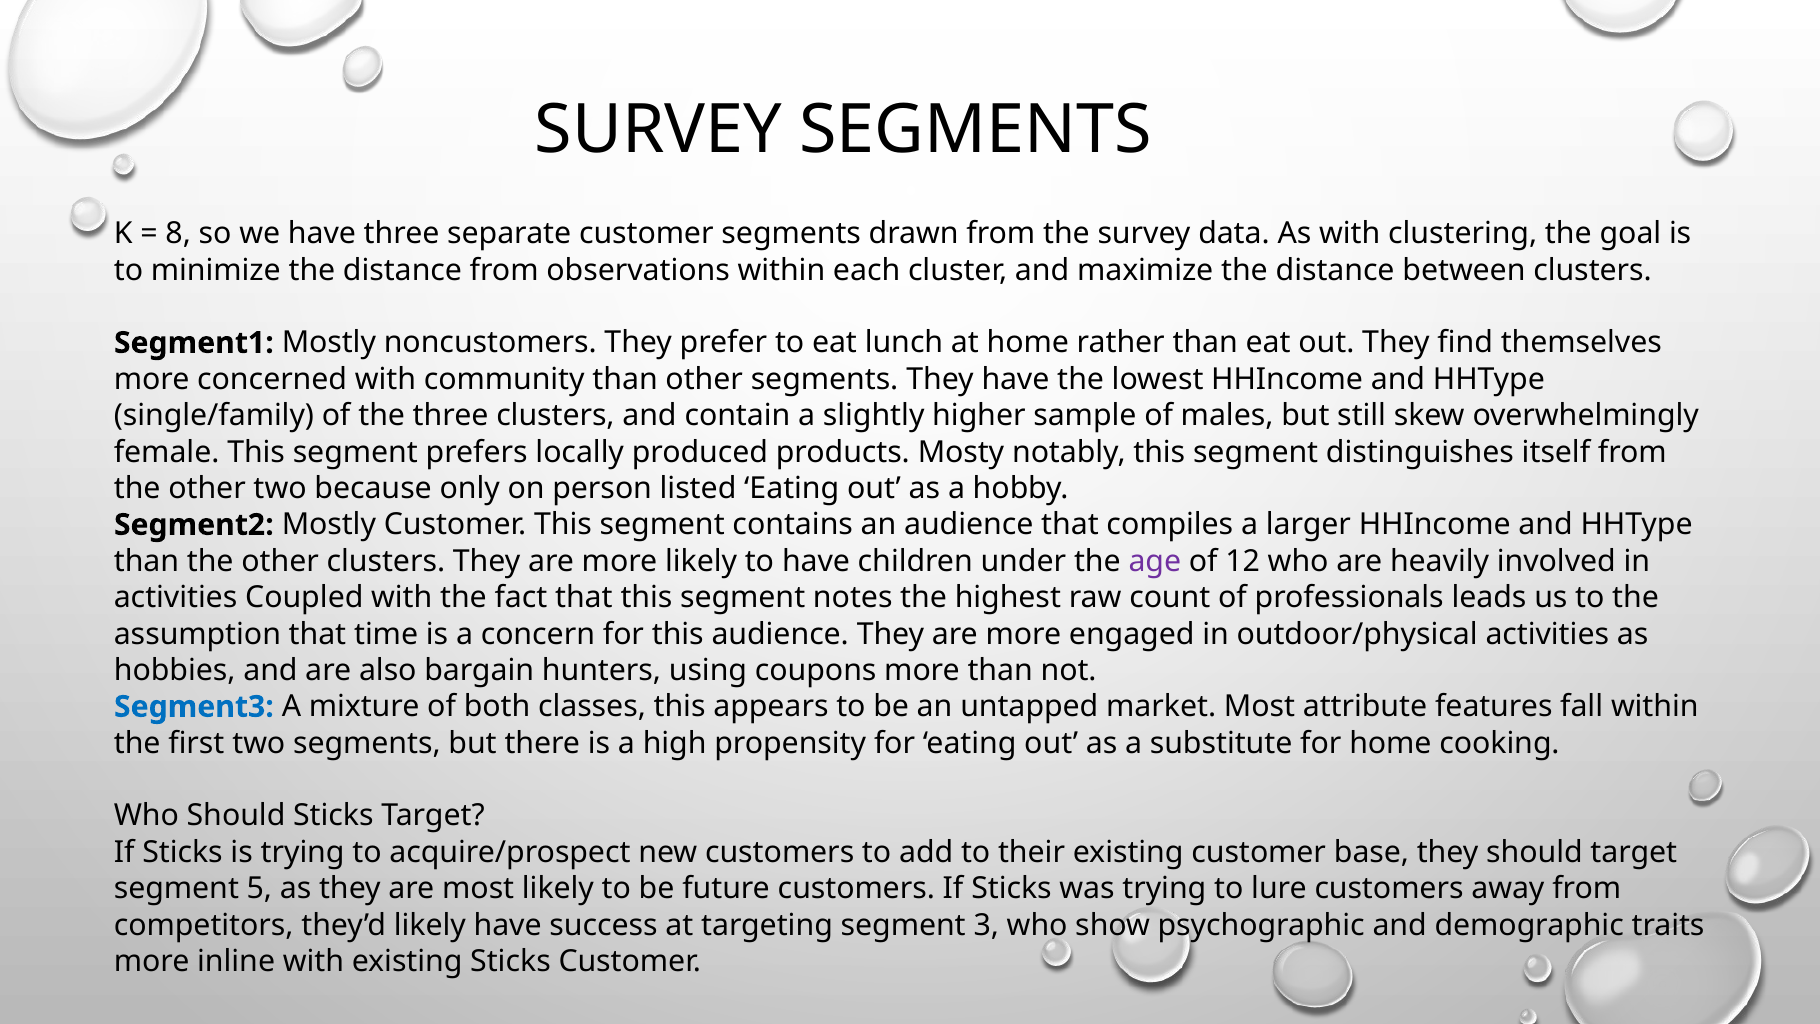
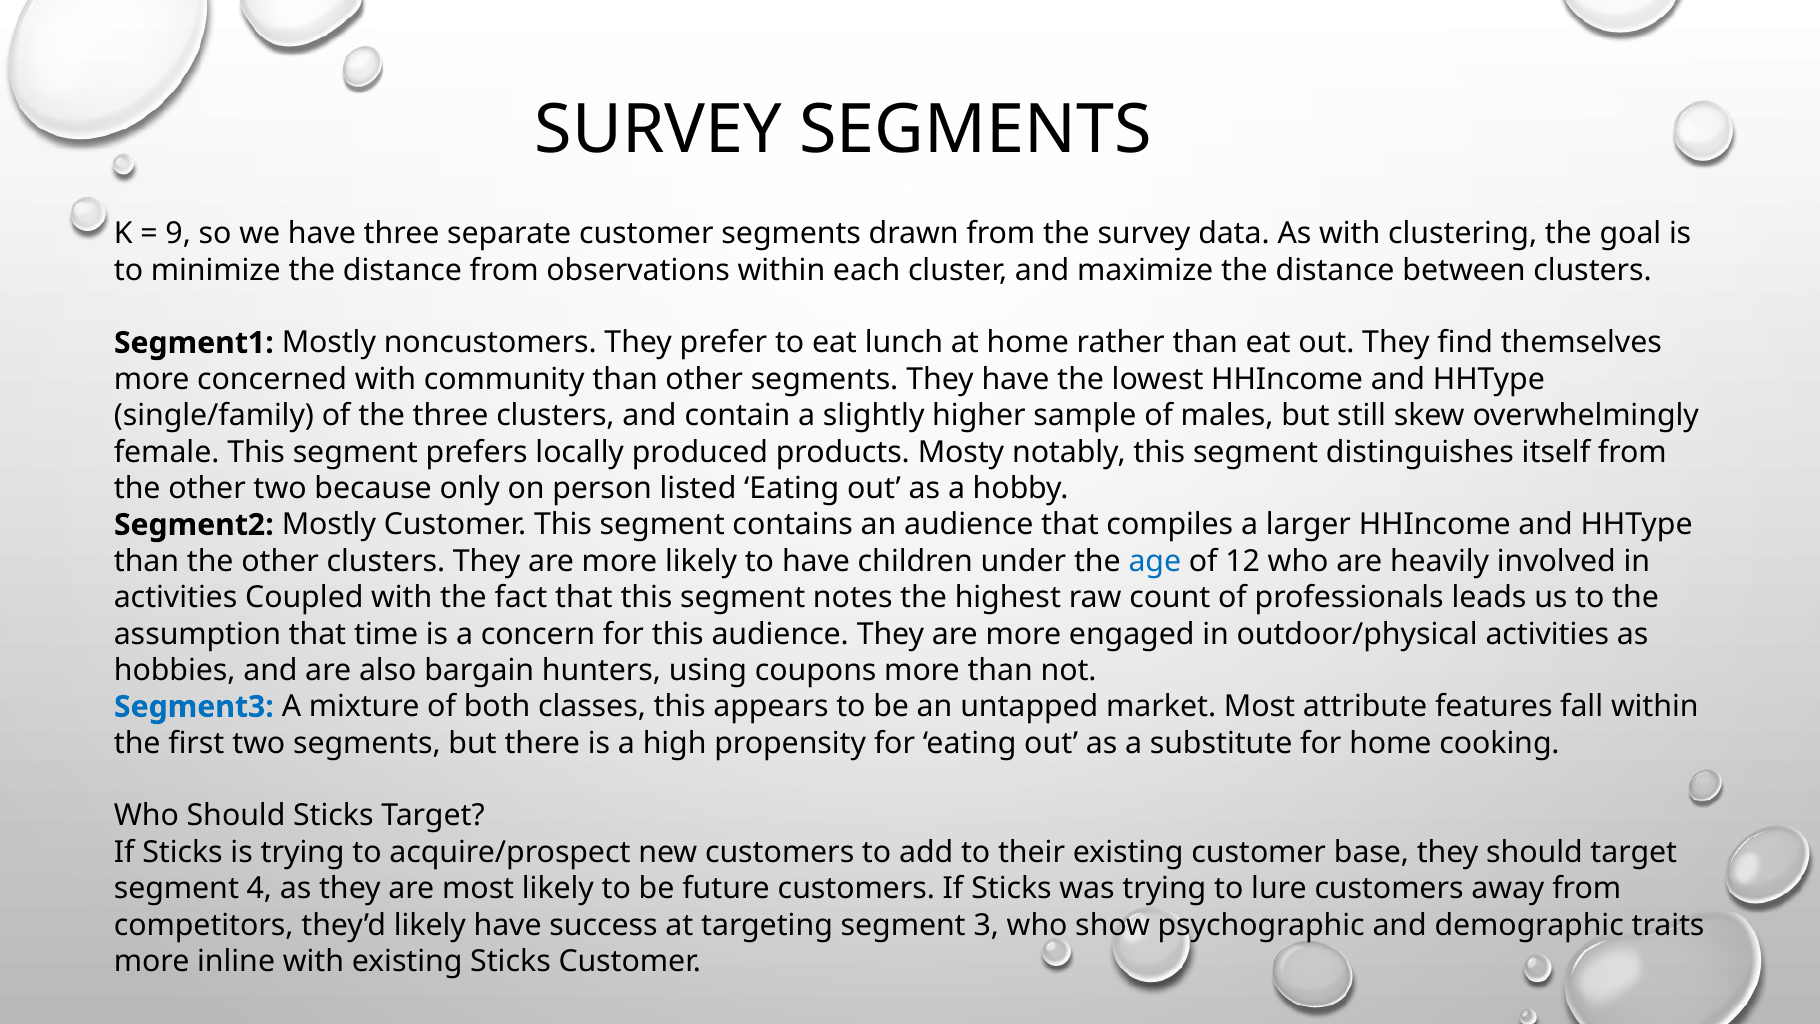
8: 8 -> 9
age colour: purple -> blue
5: 5 -> 4
